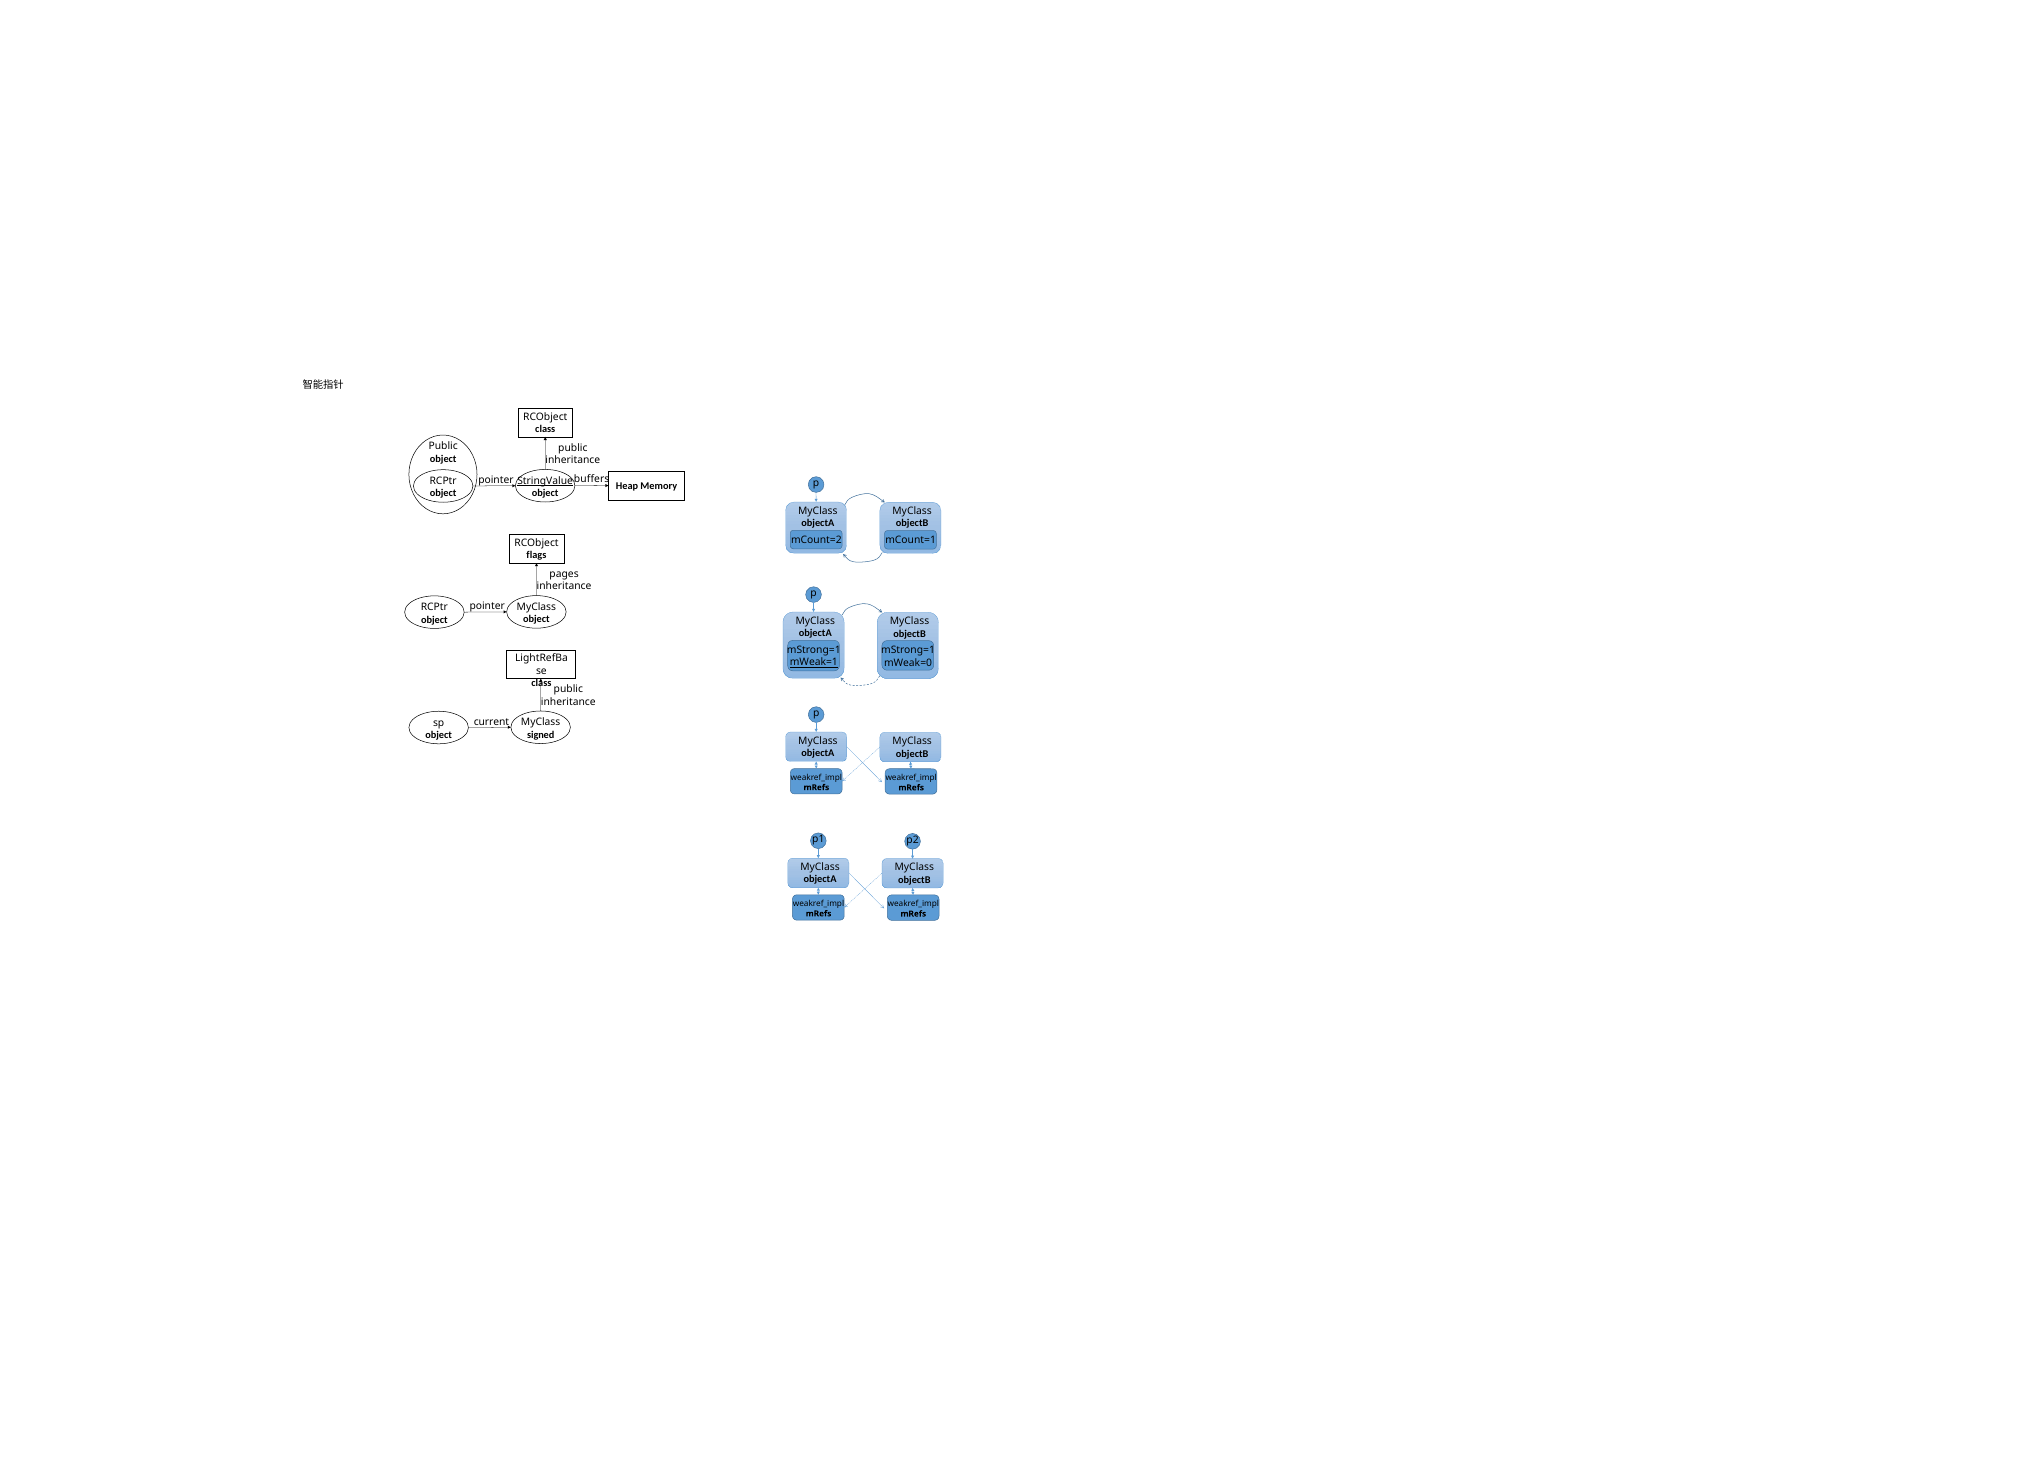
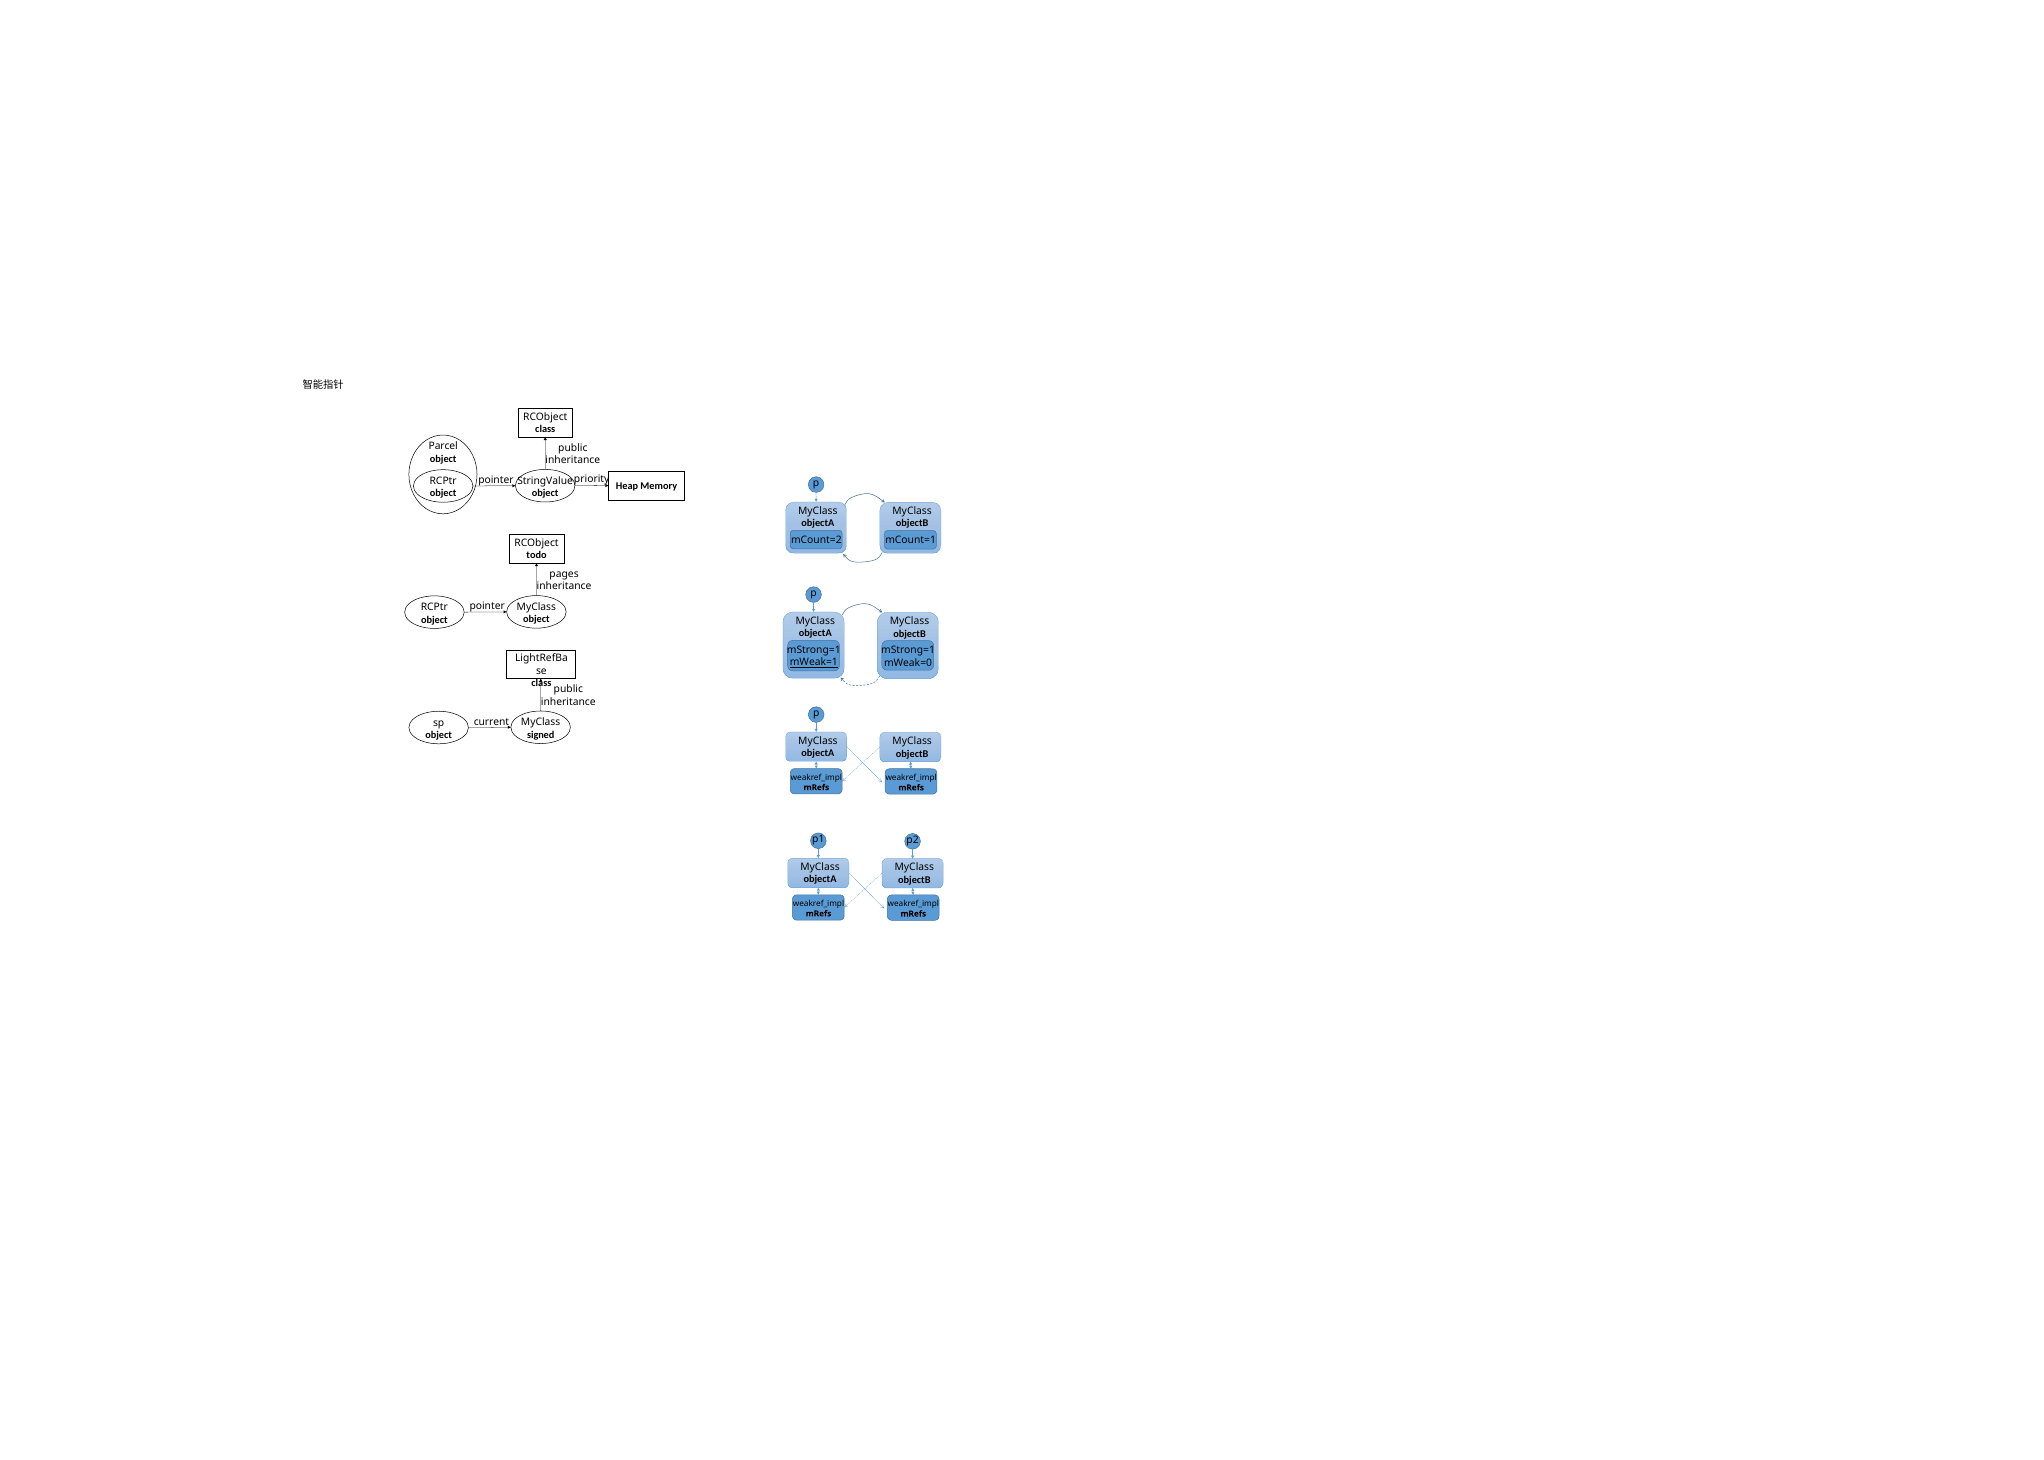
Public at (443, 446): Public -> Parcel
buffers: buffers -> priority
StringValue underline: present -> none
flags: flags -> todo
